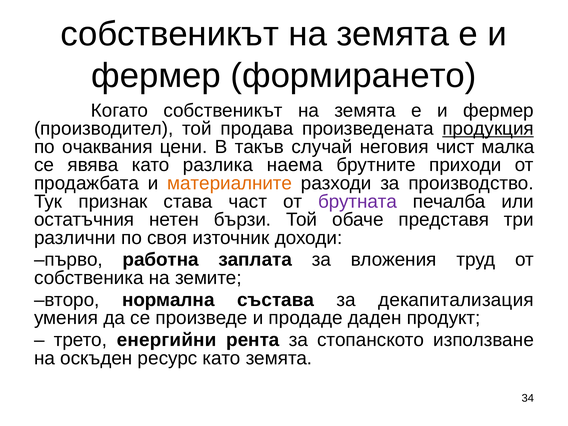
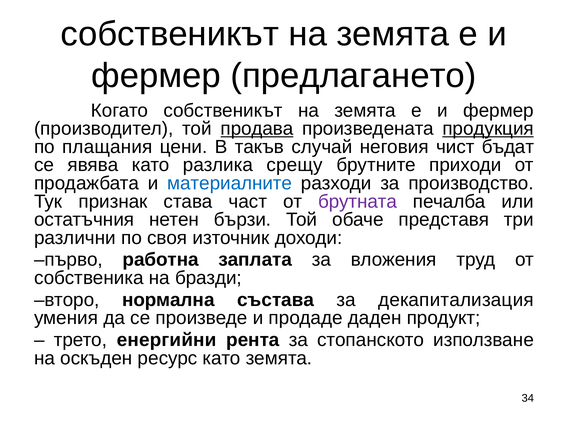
формирането: формирането -> предлагането
продава underline: none -> present
очаквания: очаквания -> плащания
малка: малка -> бъдат
наема: наема -> срещу
материалните colour: orange -> blue
земите: земите -> бразди
